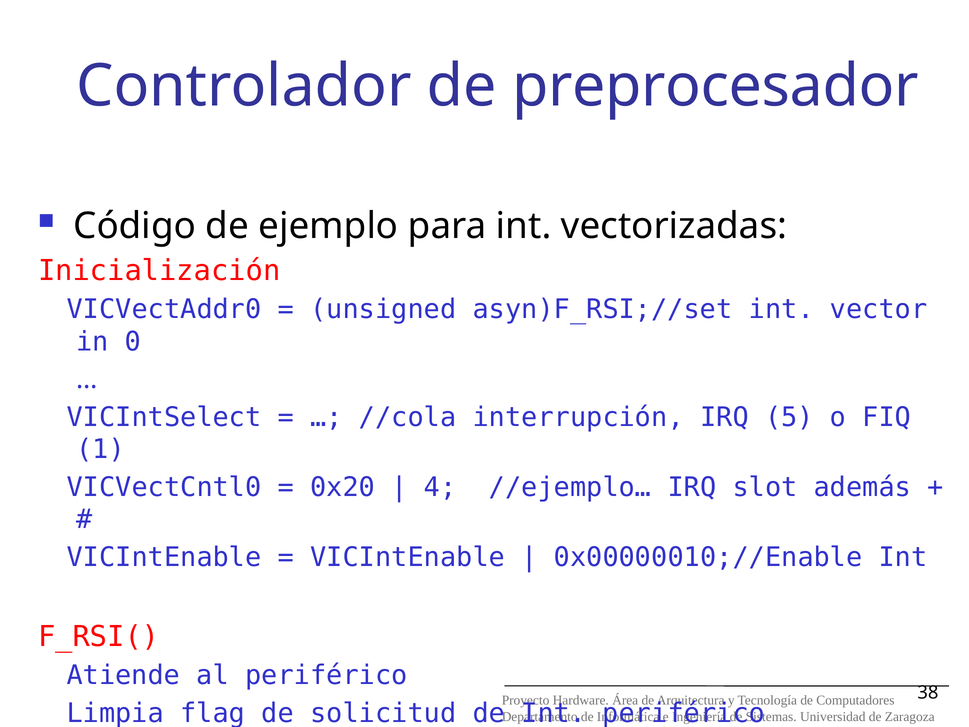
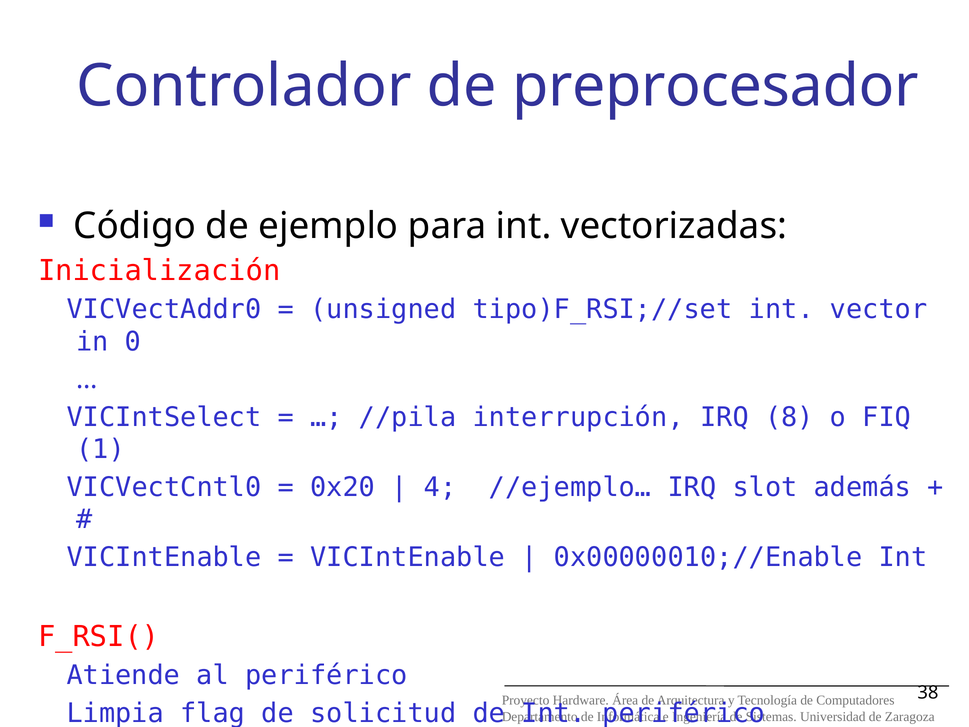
asyn)F_RSI;//set: asyn)F_RSI;//set -> tipo)F_RSI;//set
//cola: //cola -> //pila
5: 5 -> 8
